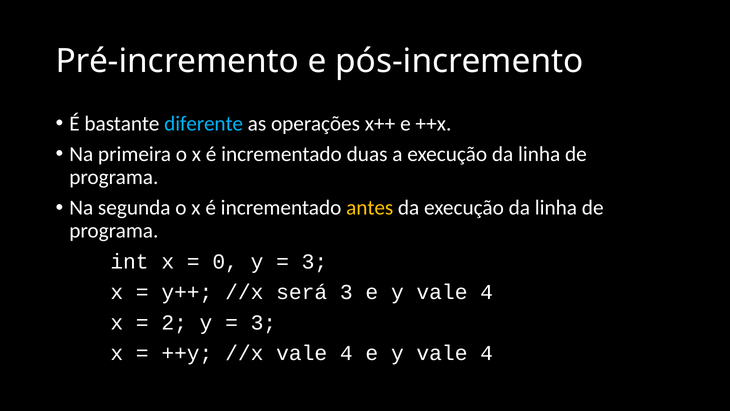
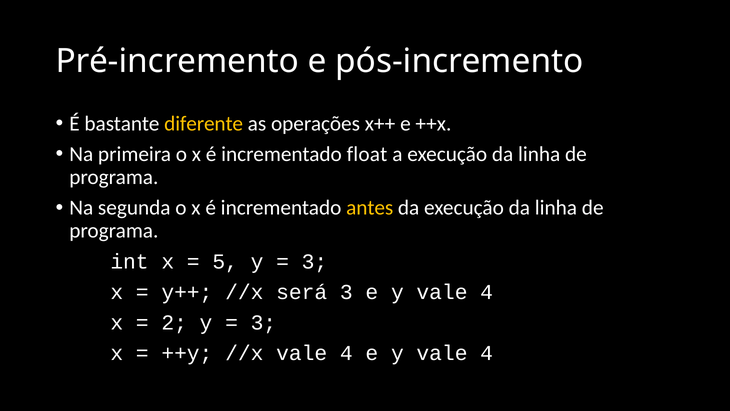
diferente colour: light blue -> yellow
duas: duas -> float
0: 0 -> 5
